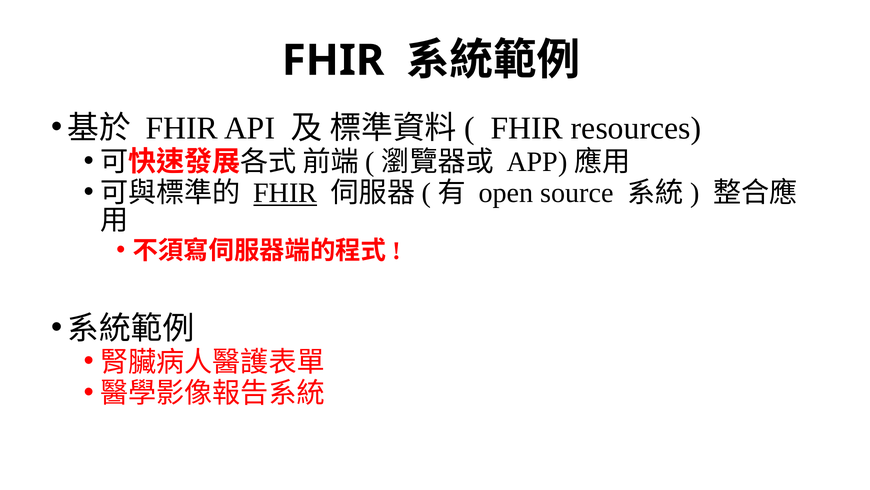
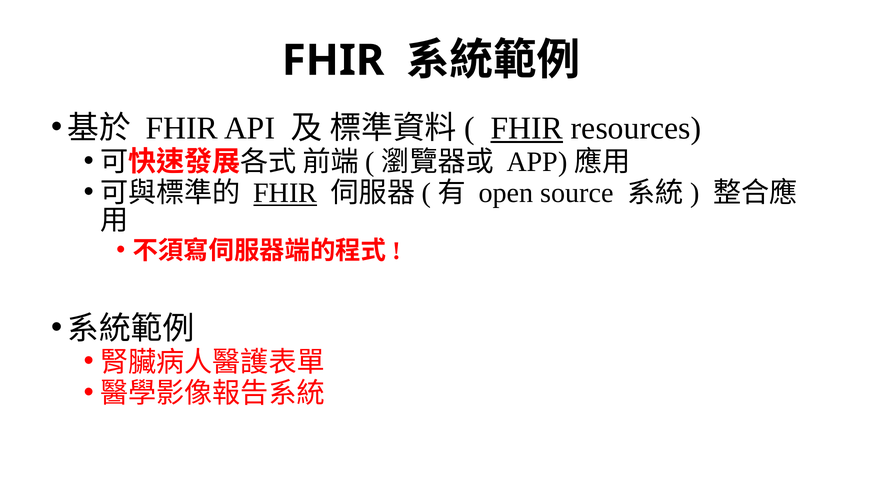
FHIR at (527, 128) underline: none -> present
